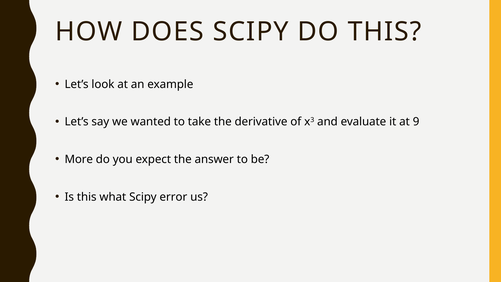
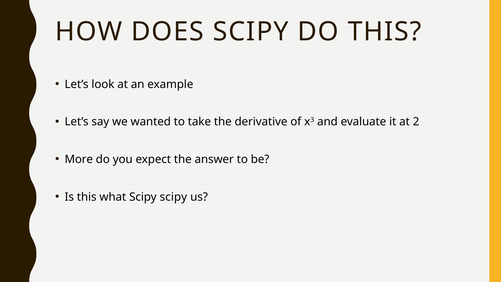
9: 9 -> 2
Scipy error: error -> scipy
